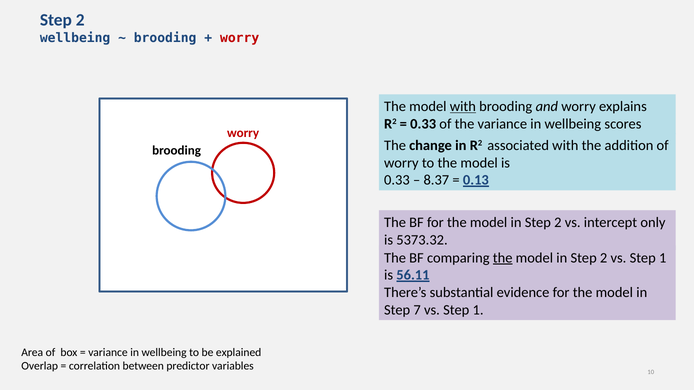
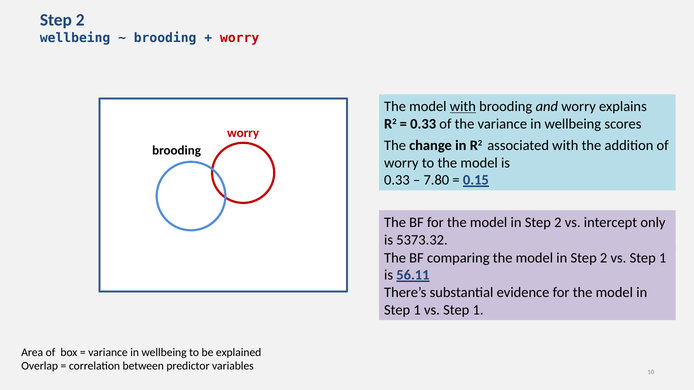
8.37: 8.37 -> 7.80
0.13: 0.13 -> 0.15
the at (503, 258) underline: present -> none
7 at (417, 310): 7 -> 1
